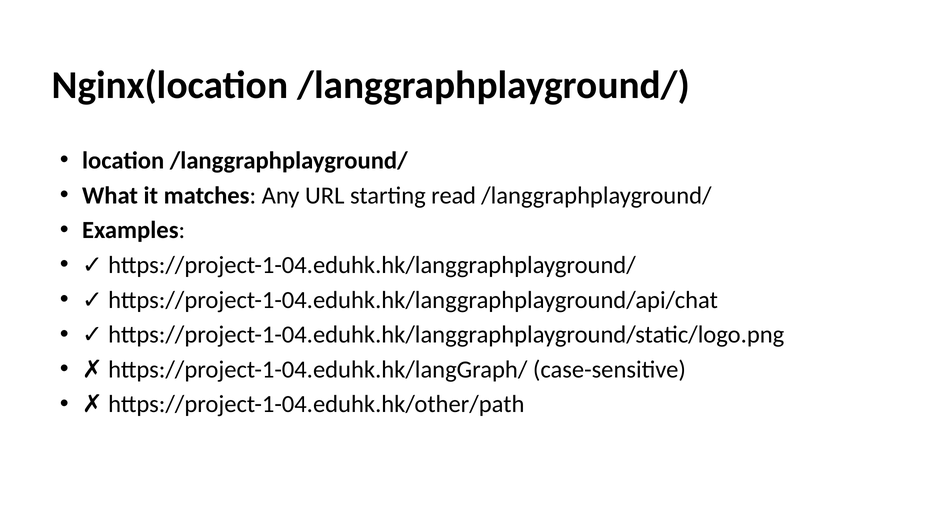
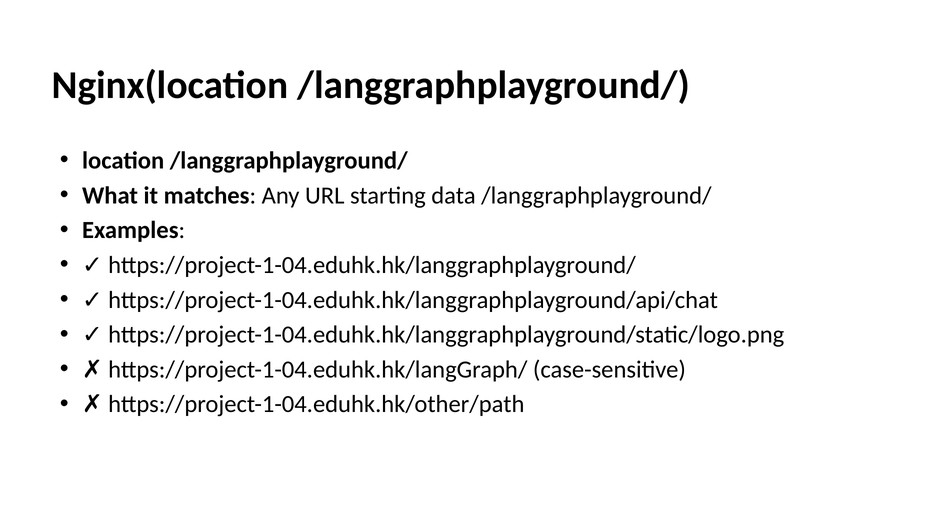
read: read -> data
